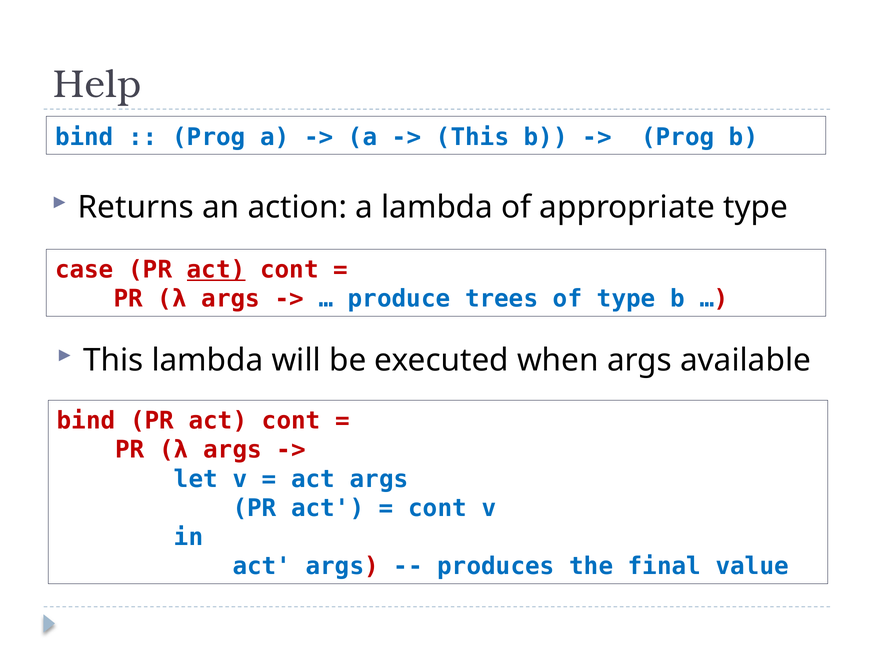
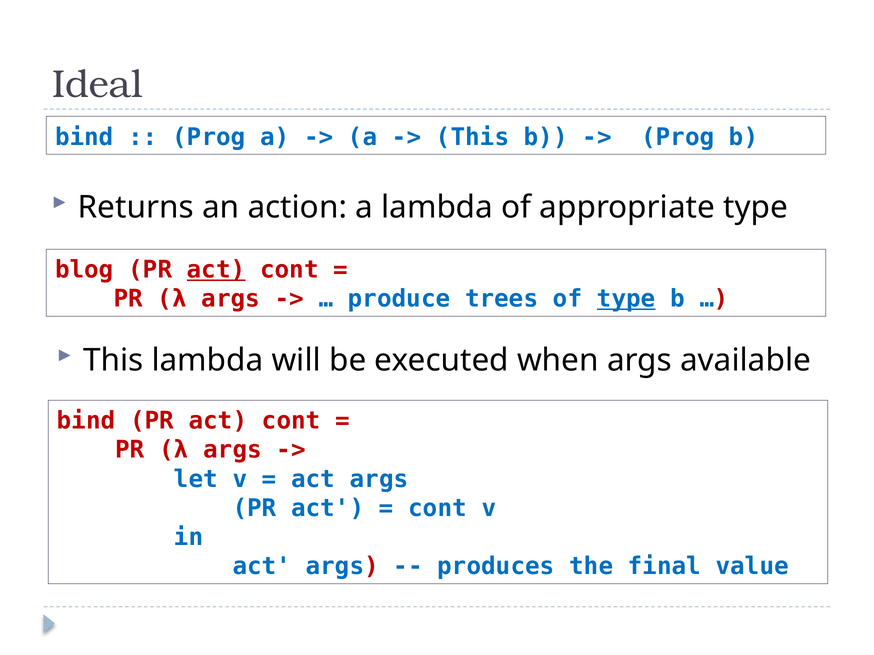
Help: Help -> Ideal
case: case -> blog
type at (626, 299) underline: none -> present
